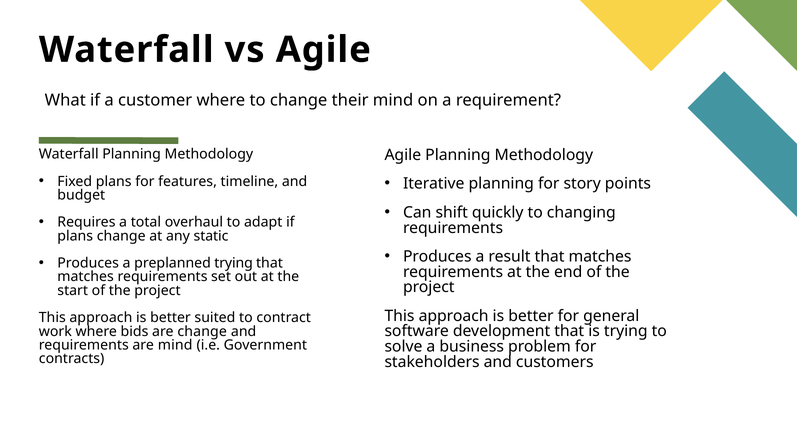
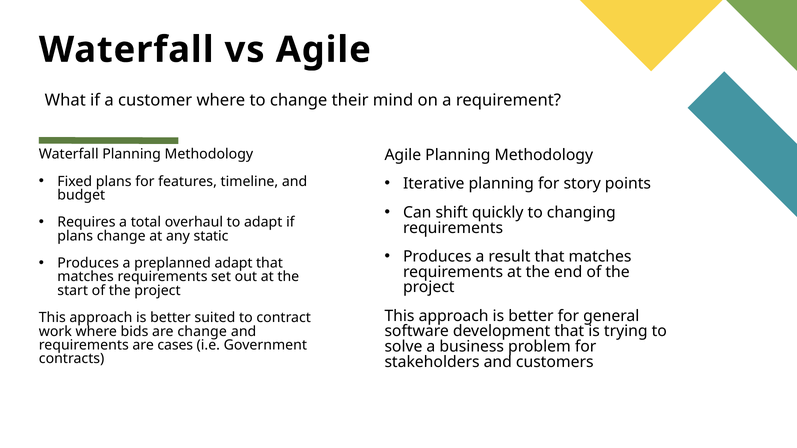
preplanned trying: trying -> adapt
are mind: mind -> cases
